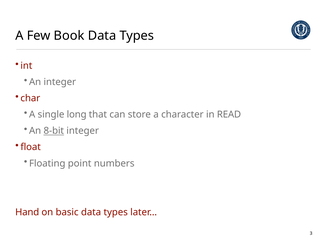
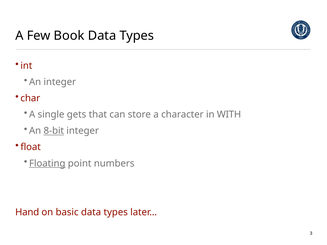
long: long -> gets
READ: READ -> WITH
Floating underline: none -> present
